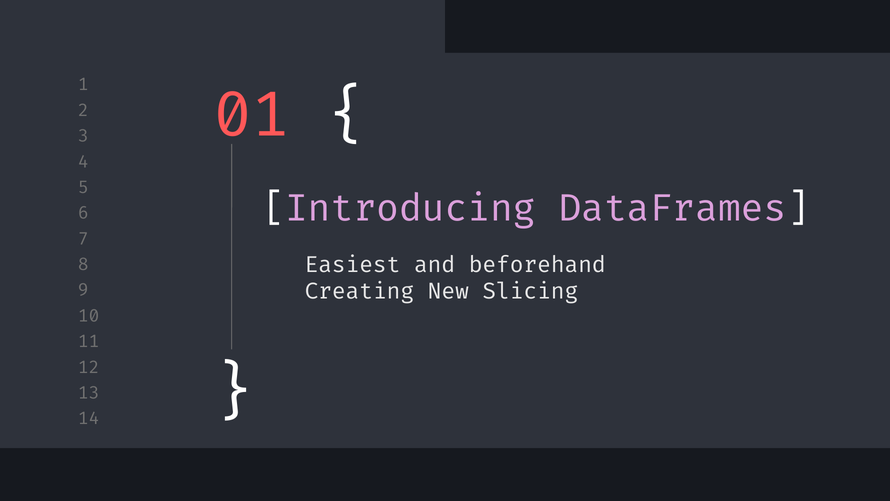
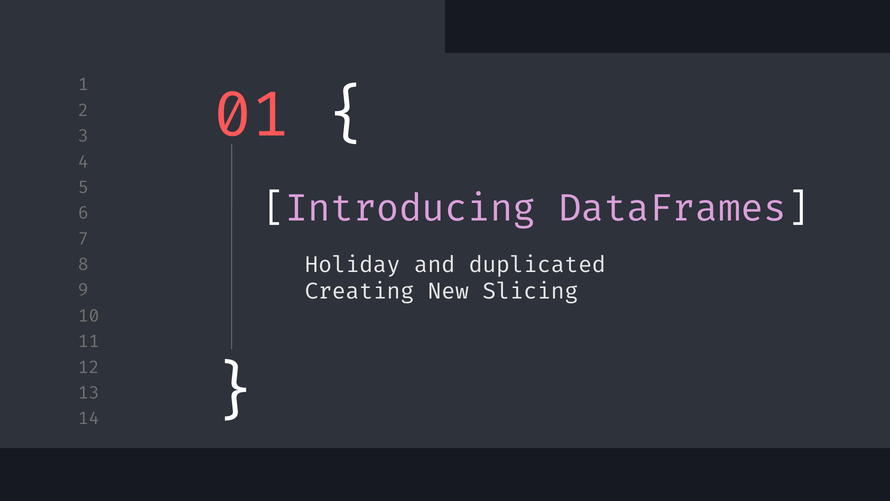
Easiest: Easiest -> Holiday
beforehand: beforehand -> duplicated
